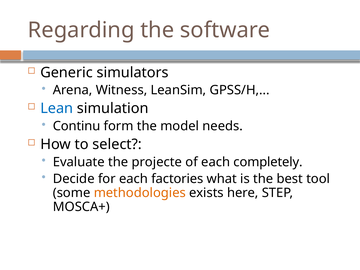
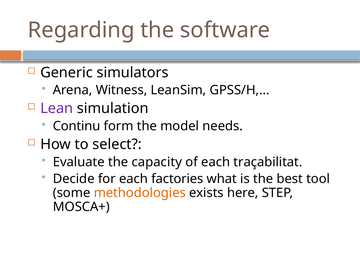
Lean colour: blue -> purple
projecte: projecte -> capacity
completely: completely -> traçabilitat
